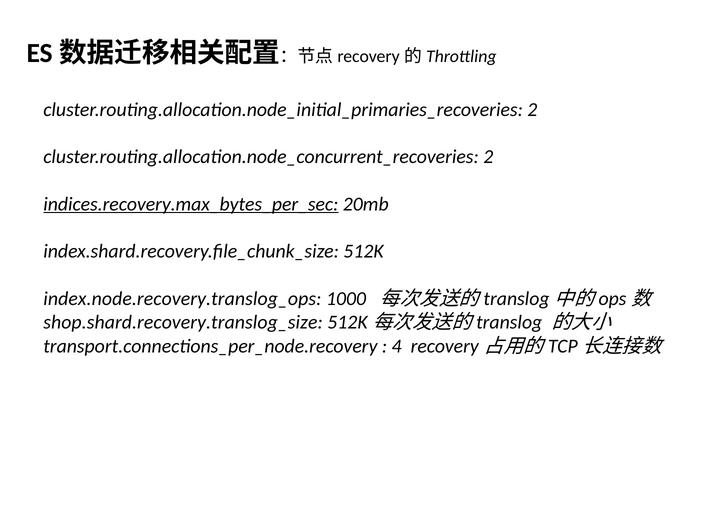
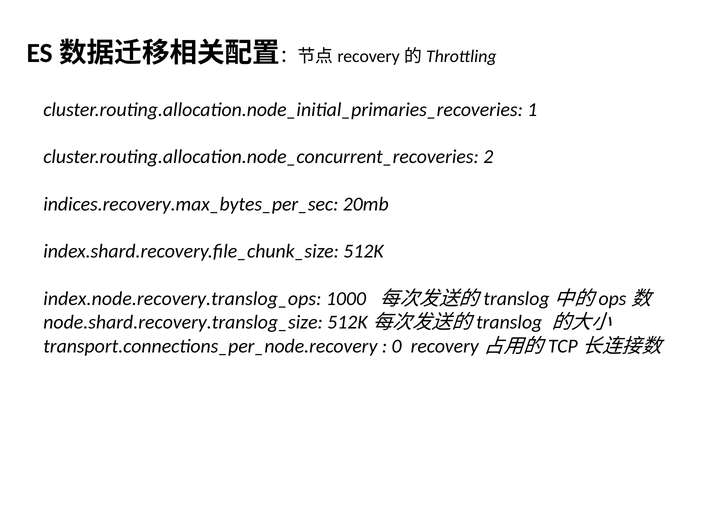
cluster.routing.allocation.node_initial_primaries_recoveries 2: 2 -> 1
indices.recovery.max_bytes_per_sec underline: present -> none
shop.shard.recovery.translog_size: shop.shard.recovery.translog_size -> node.shard.recovery.translog_size
4: 4 -> 0
